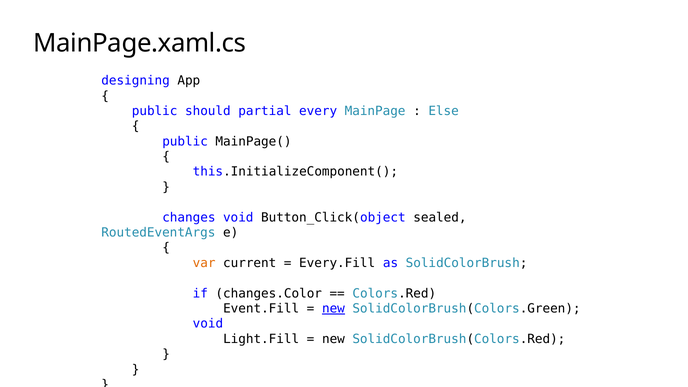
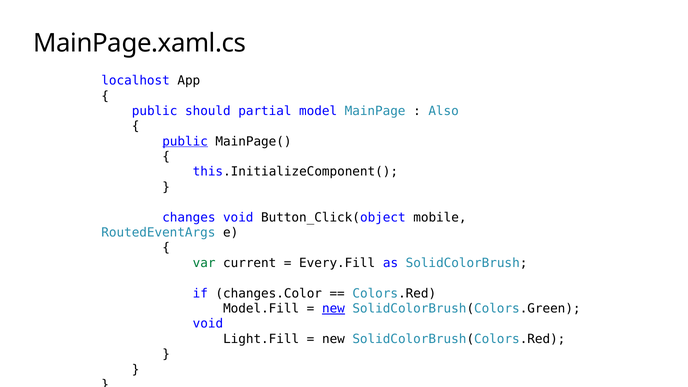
designing: designing -> localhost
every: every -> model
Else: Else -> Also
public at (185, 141) underline: none -> present
sealed: sealed -> mobile
var colour: orange -> green
Event.Fill: Event.Fill -> Model.Fill
